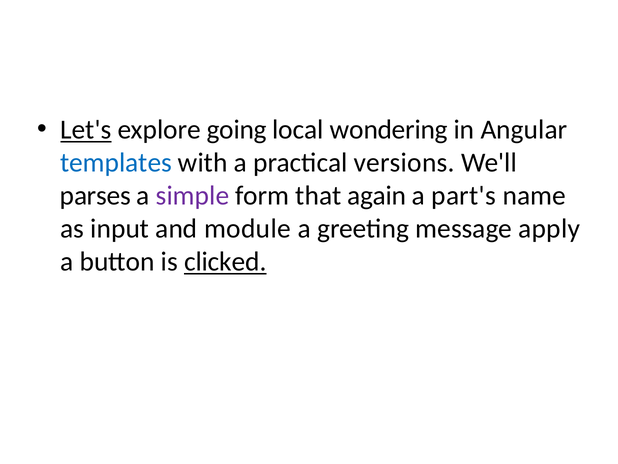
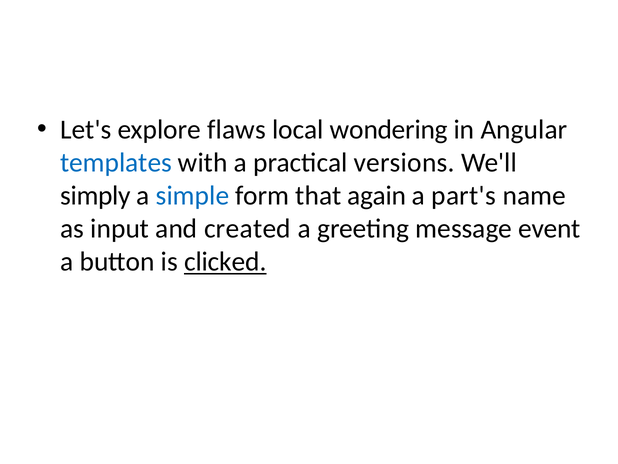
Let's underline: present -> none
going: going -> flaws
parses: parses -> simply
simple colour: purple -> blue
module: module -> created
apply: apply -> event
